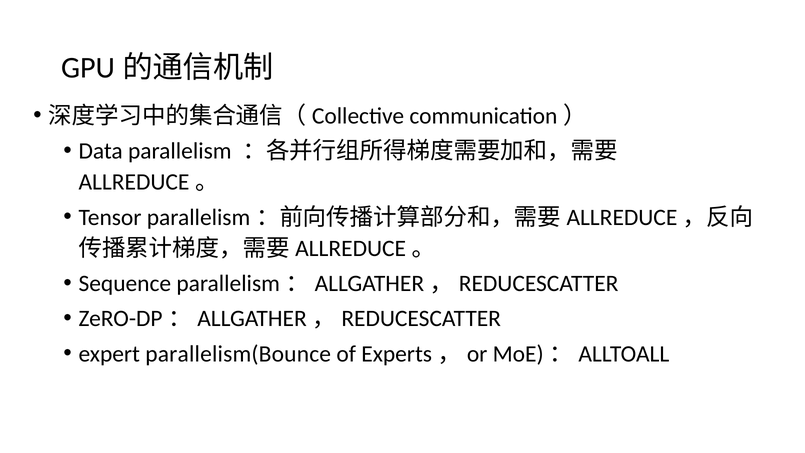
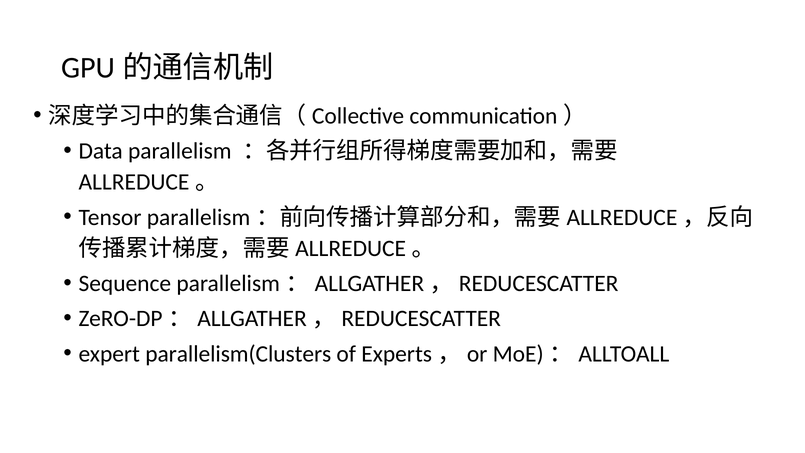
parallelism(Bounce: parallelism(Bounce -> parallelism(Clusters
